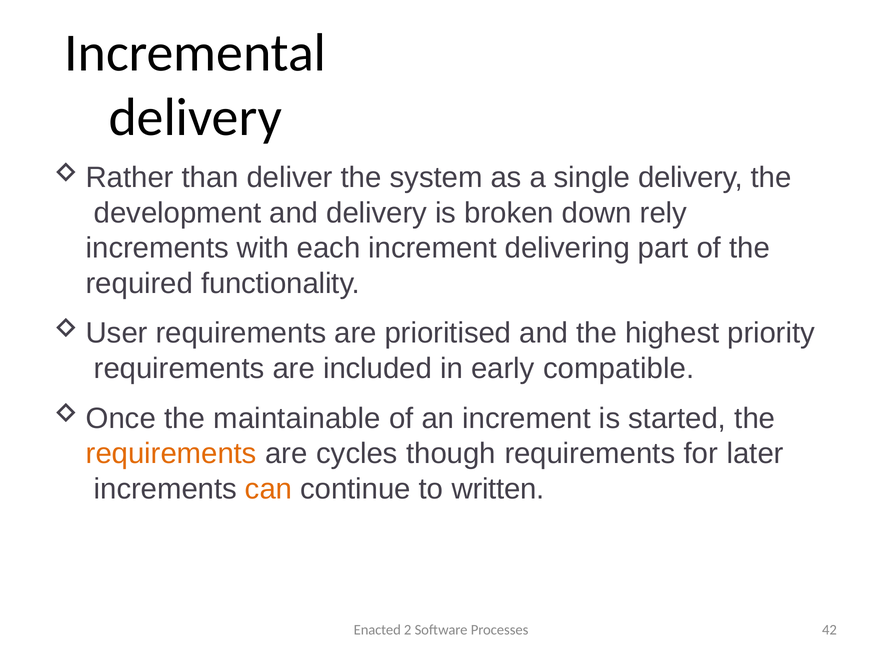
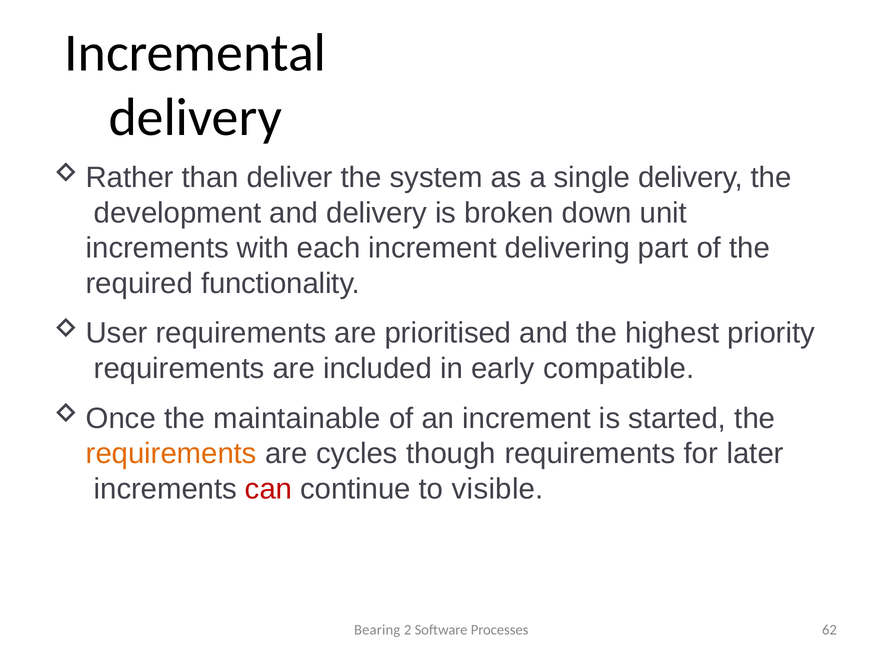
rely: rely -> unit
can colour: orange -> red
written: written -> visible
Enacted: Enacted -> Bearing
42: 42 -> 62
